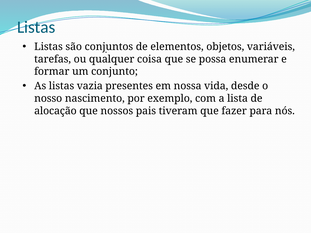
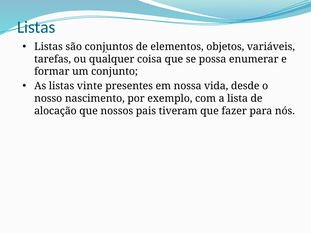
vazia: vazia -> vinte
